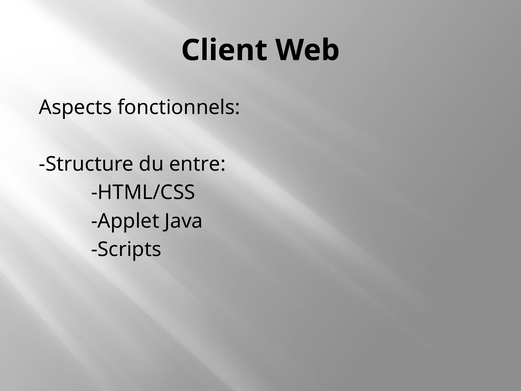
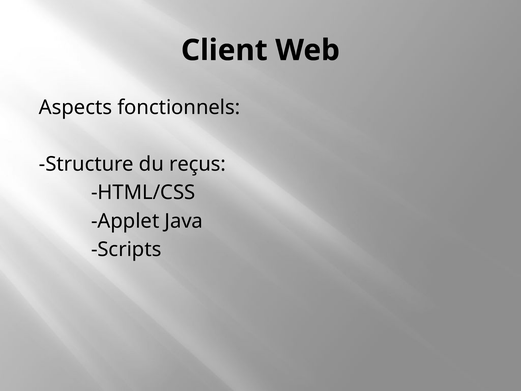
entre: entre -> reçus
